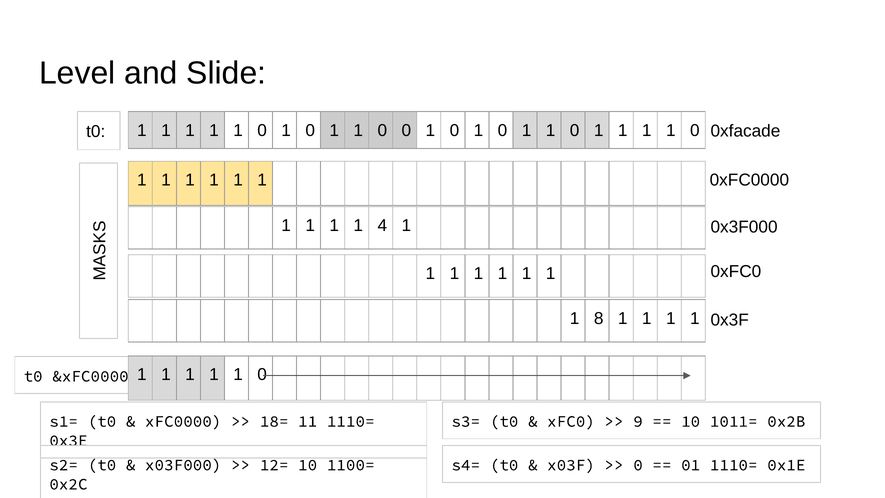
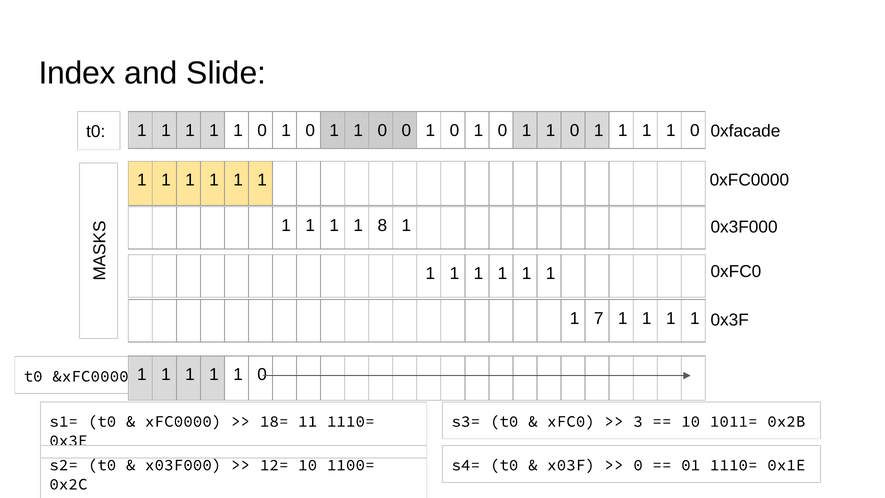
Level: Level -> Index
4: 4 -> 8
8: 8 -> 7
9: 9 -> 3
